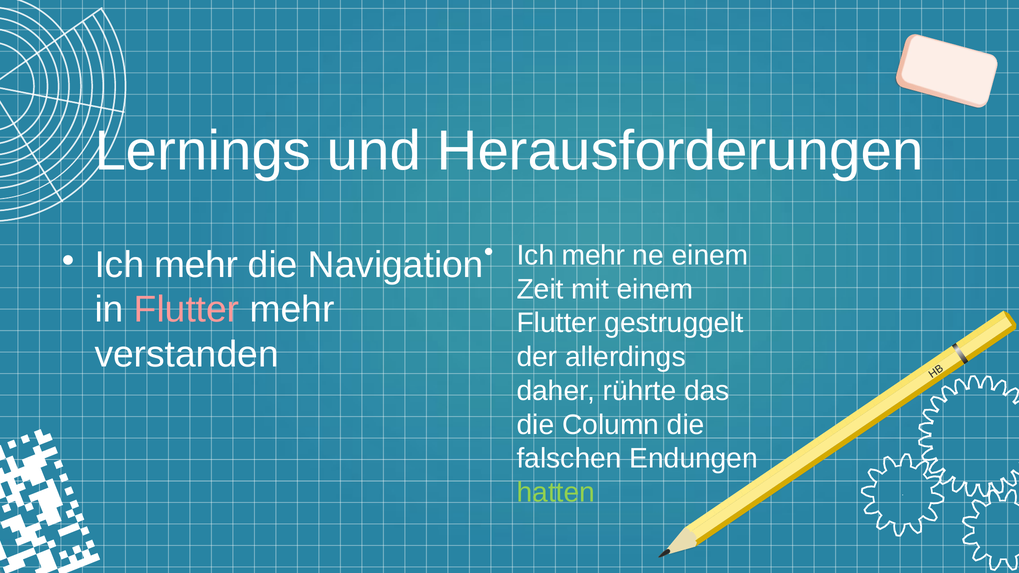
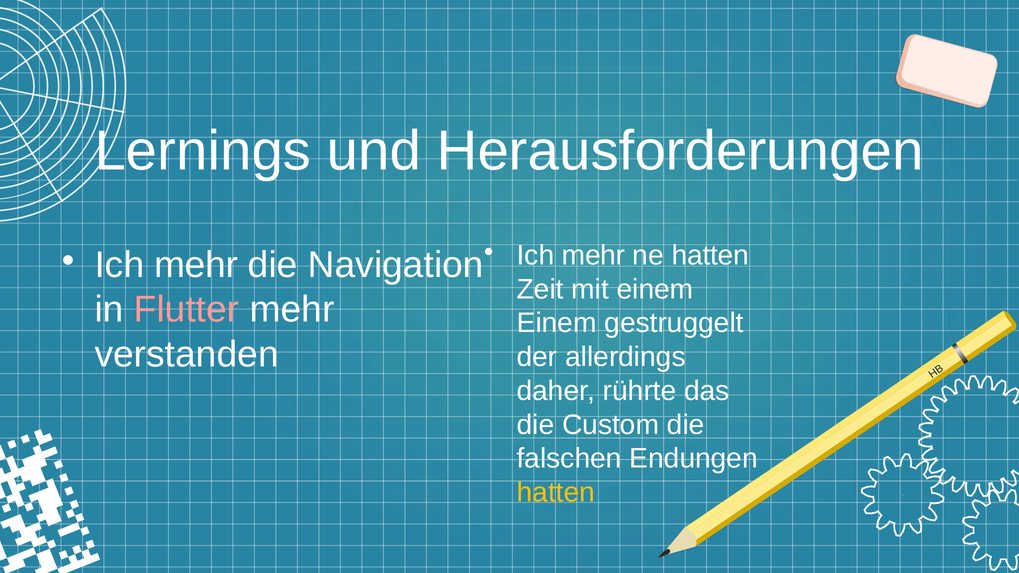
ne einem: einem -> hatten
Flutter at (557, 323): Flutter -> Einem
Column: Column -> Custom
hatten at (556, 493) colour: light green -> yellow
